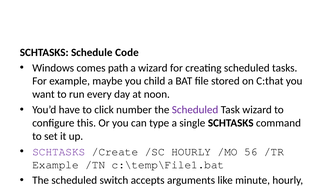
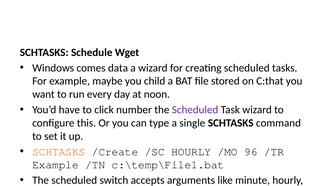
Code: Code -> Wget
path: path -> data
SCHTASKS at (59, 152) colour: purple -> orange
56: 56 -> 96
